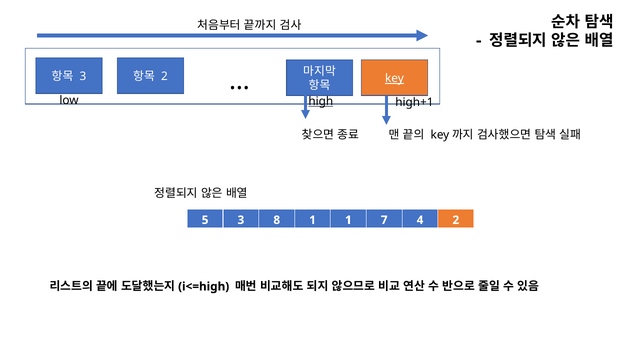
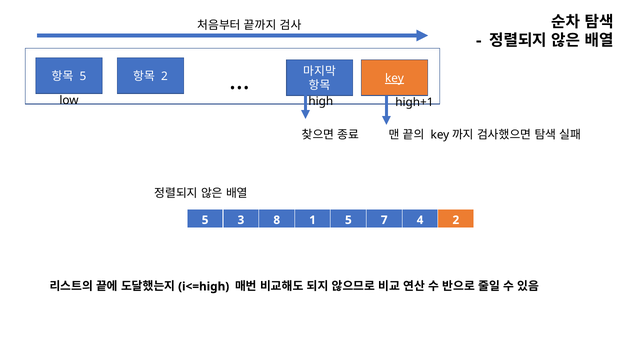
3 at (83, 76): 3 -> 5
high underline: present -> none
1 1: 1 -> 5
